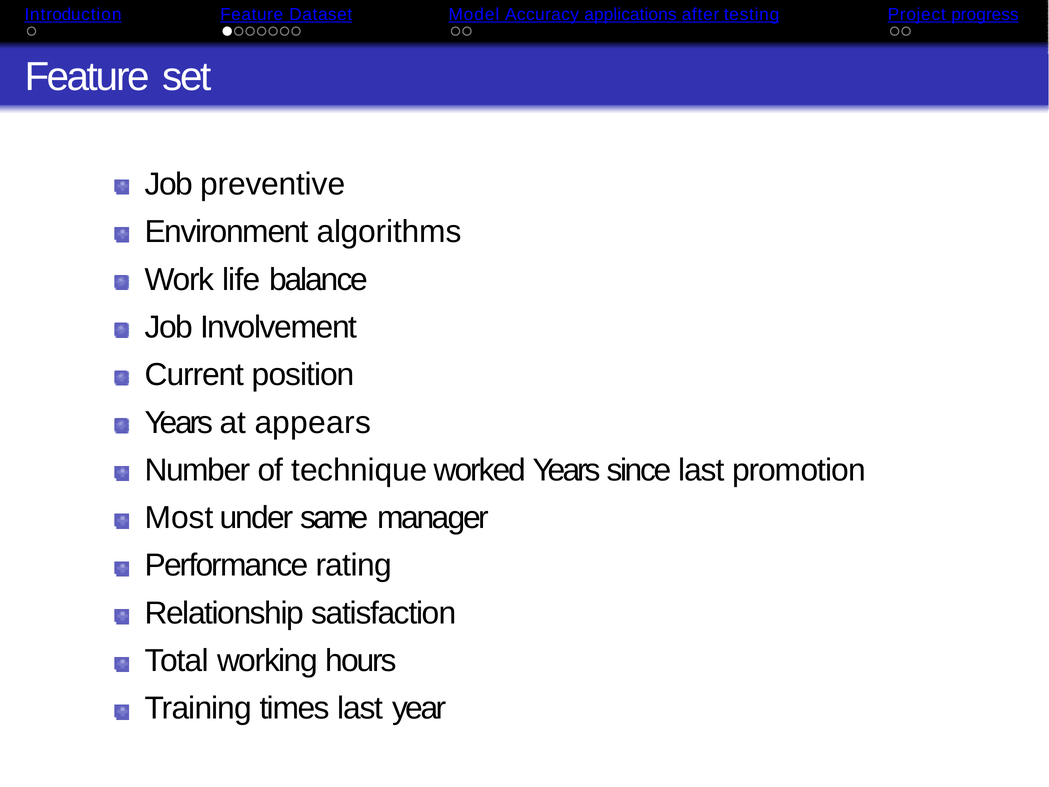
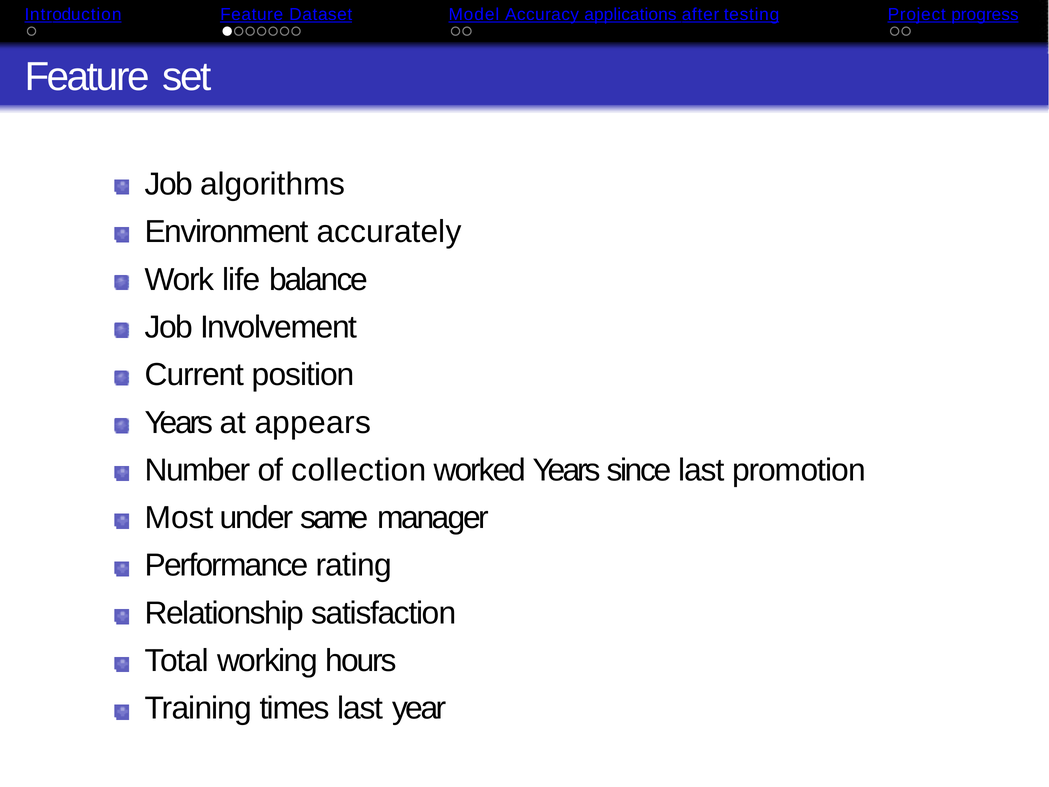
preventive: preventive -> algorithms
algorithms: algorithms -> accurately
technique: technique -> collection
